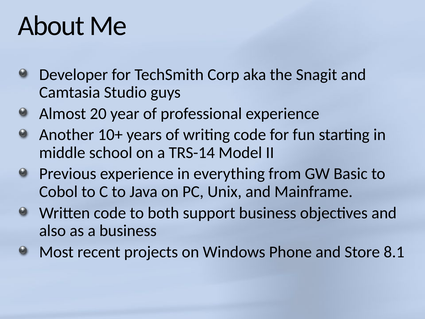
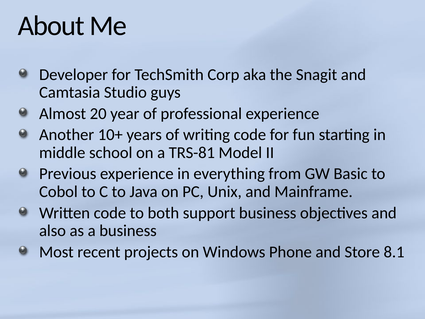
TRS-14: TRS-14 -> TRS-81
